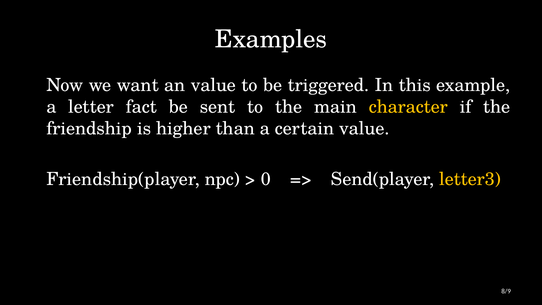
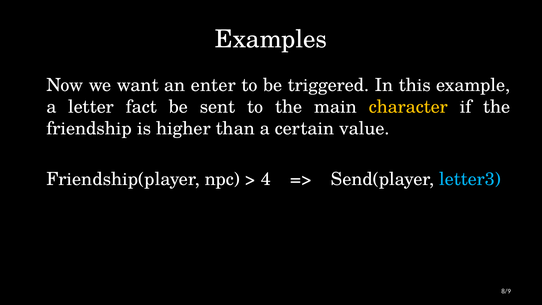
an value: value -> enter
0: 0 -> 4
letter3 colour: yellow -> light blue
